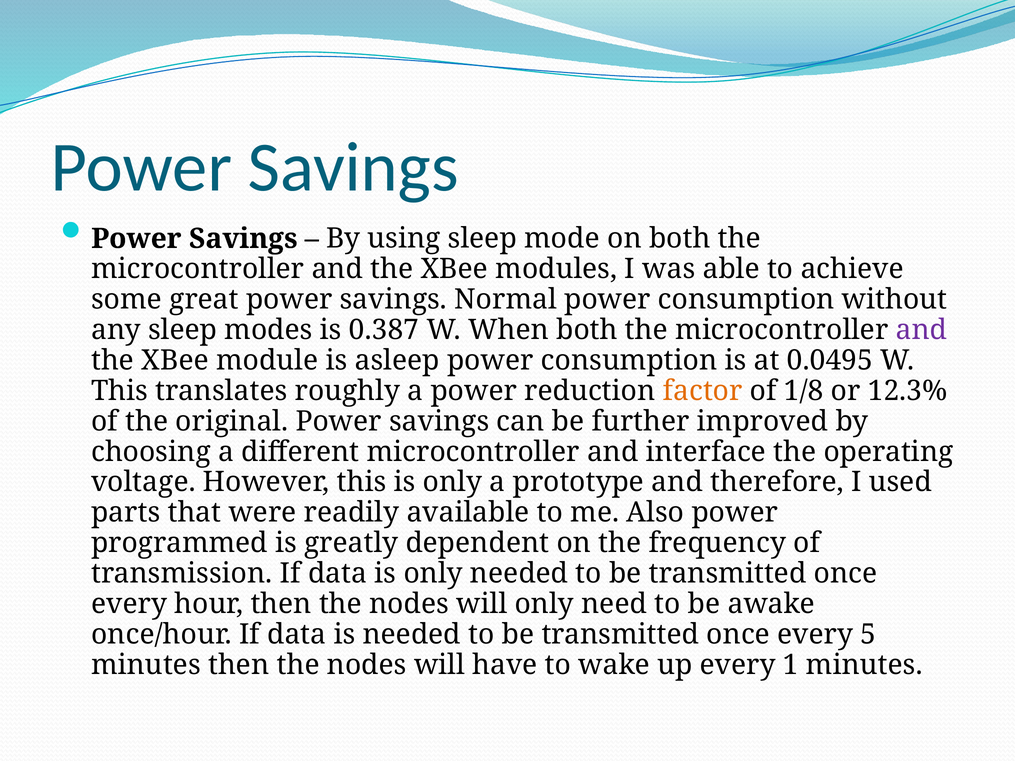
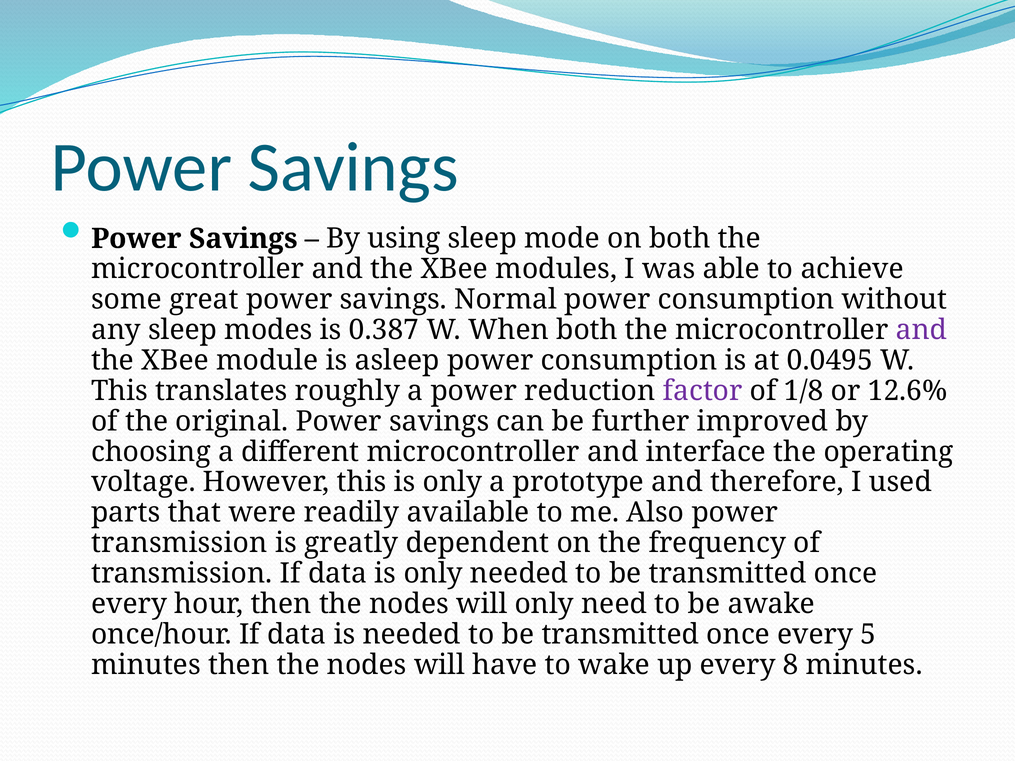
factor colour: orange -> purple
12.3%: 12.3% -> 12.6%
programmed at (179, 543): programmed -> transmission
1: 1 -> 8
